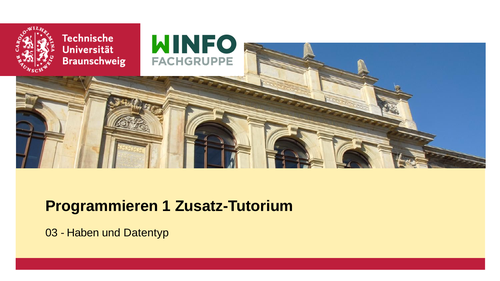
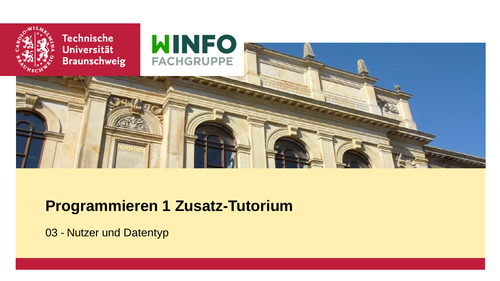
Haben: Haben -> Nutzer
